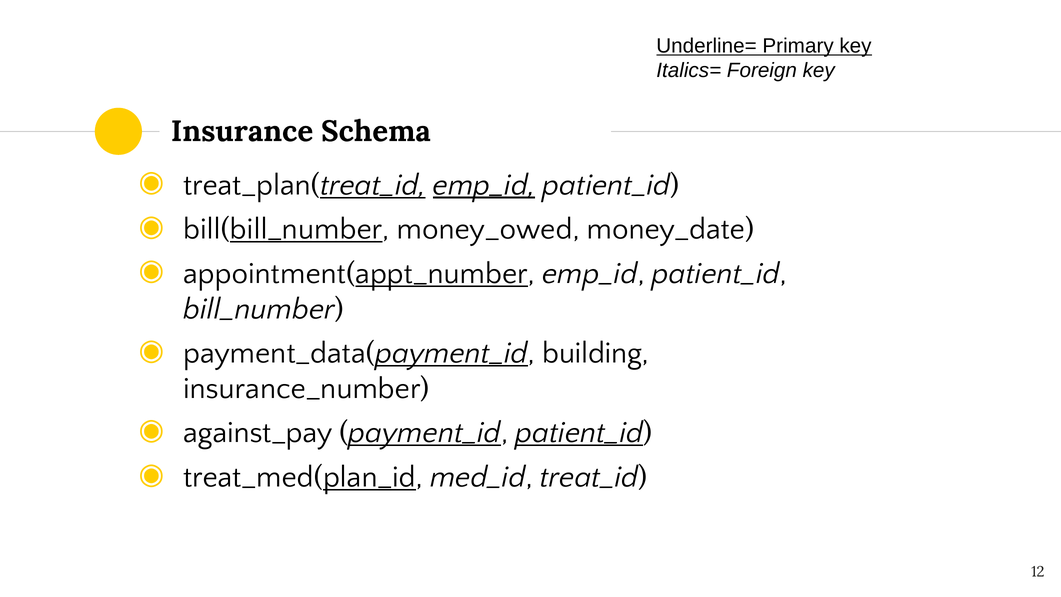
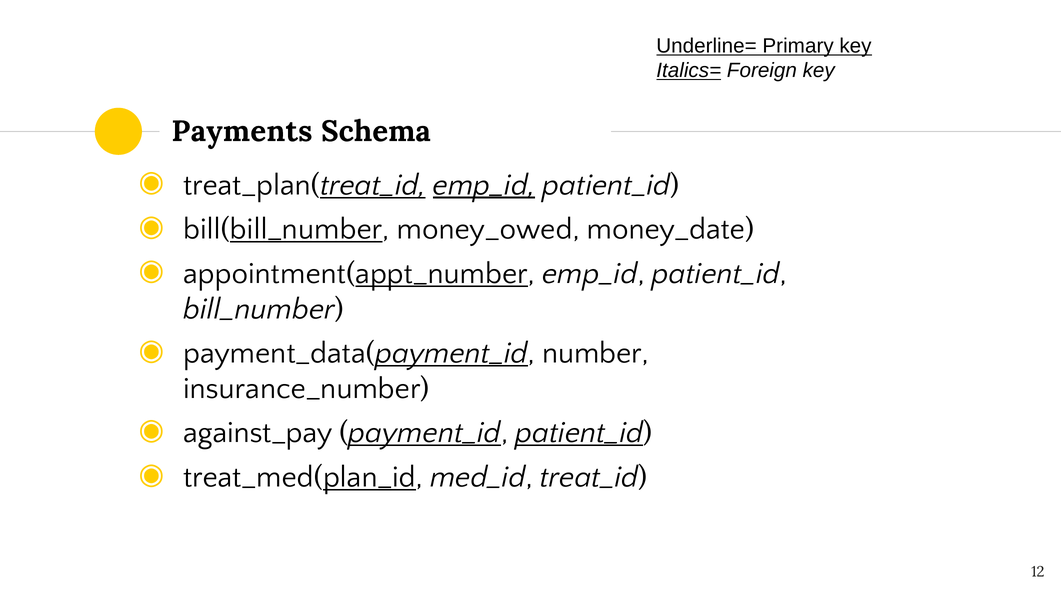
Italics= underline: none -> present
Insurance: Insurance -> Payments
building: building -> number
